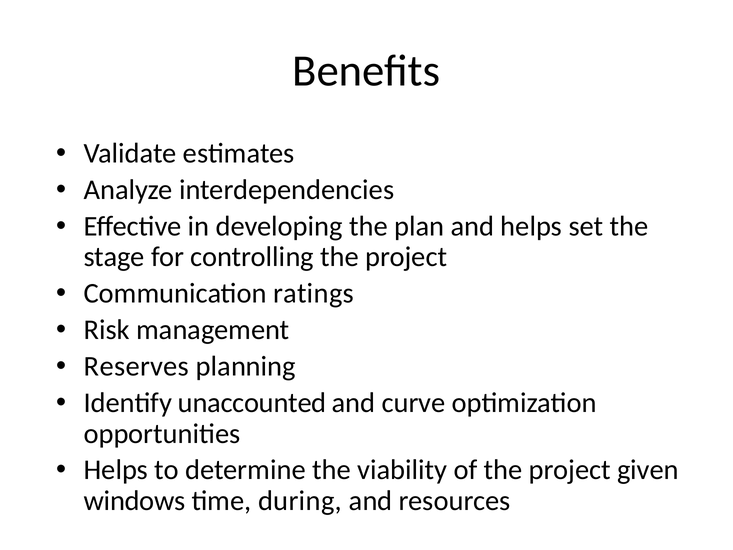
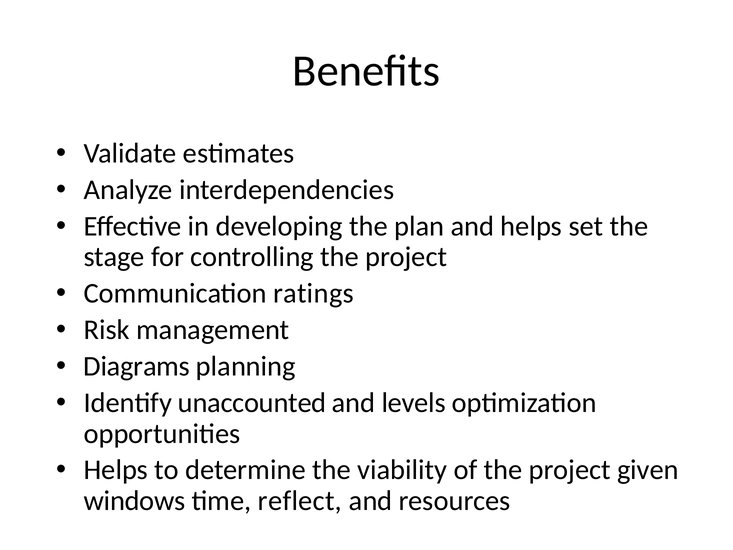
Reserves: Reserves -> Diagrams
curve: curve -> levels
during: during -> reflect
